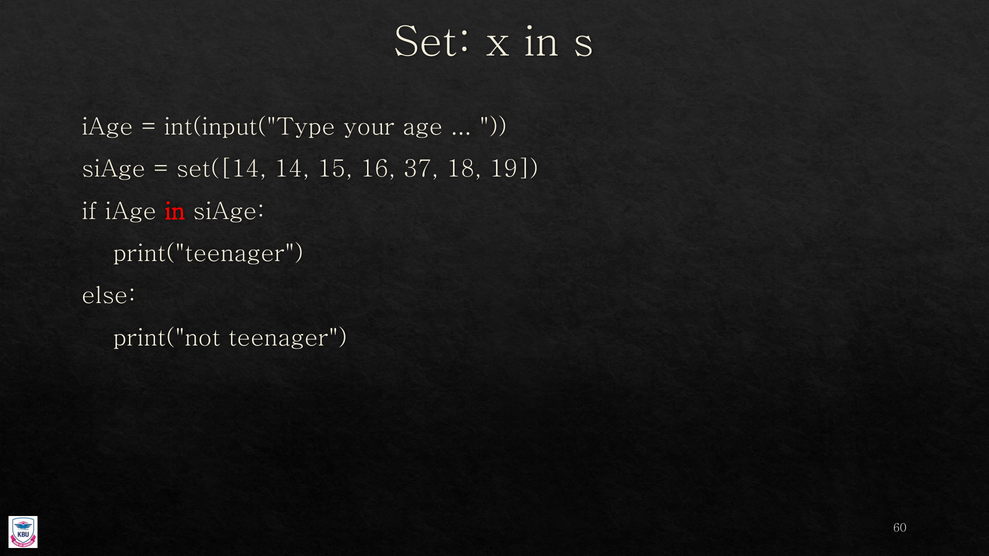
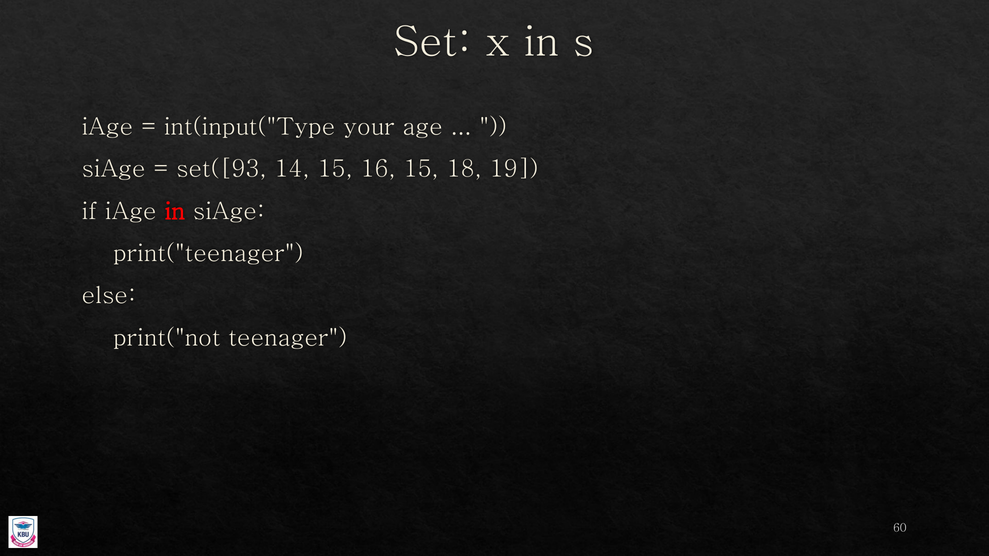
set([14: set([14 -> set([93
16 37: 37 -> 15
